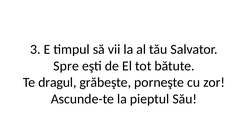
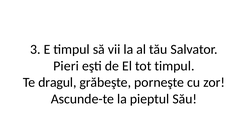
Spre: Spre -> Pieri
tot bătute: bătute -> timpul
